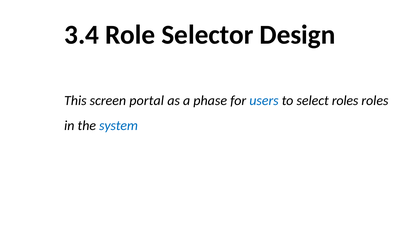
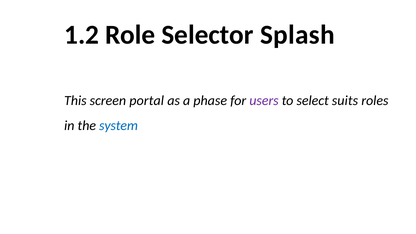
3.4: 3.4 -> 1.2
Design: Design -> Splash
users colour: blue -> purple
select roles: roles -> suits
